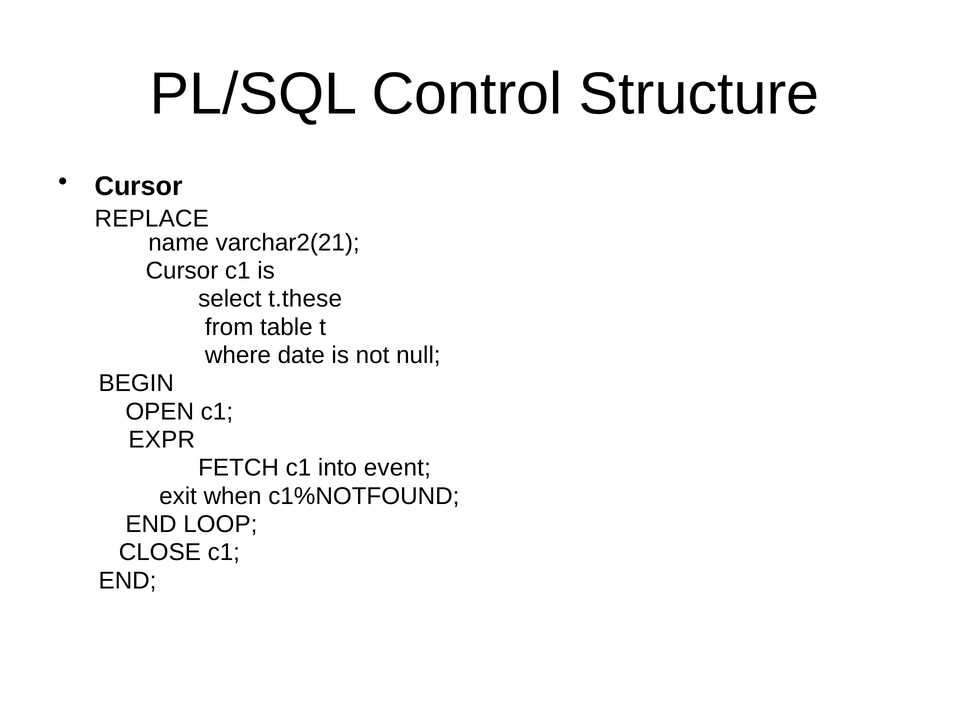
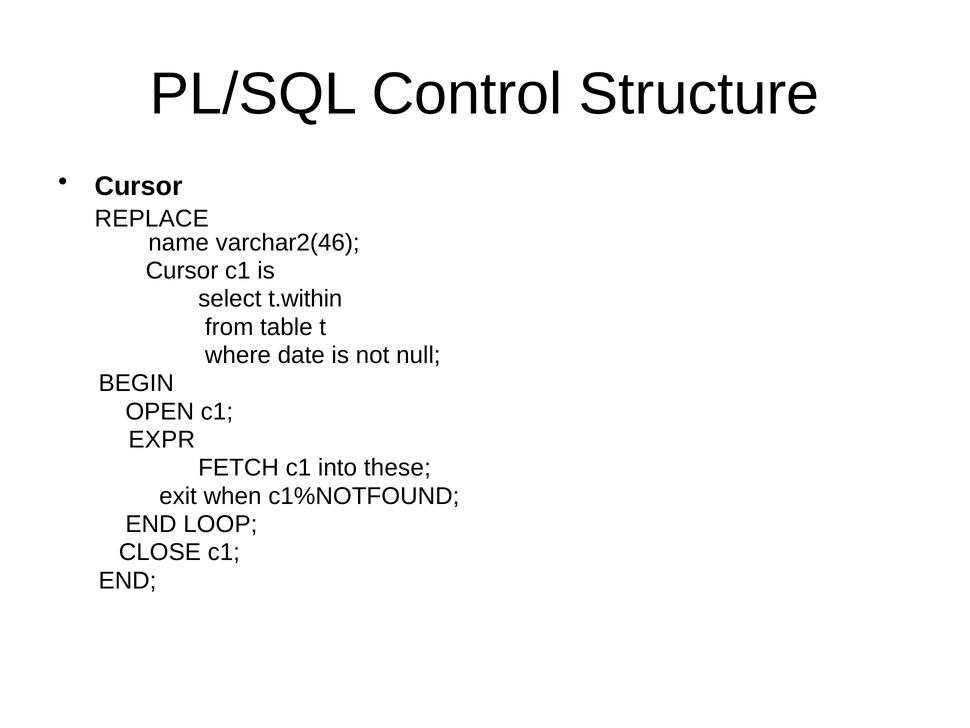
varchar2(21: varchar2(21 -> varchar2(46
t.these: t.these -> t.within
event: event -> these
